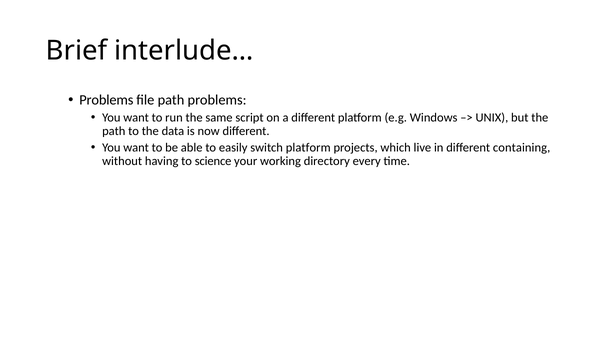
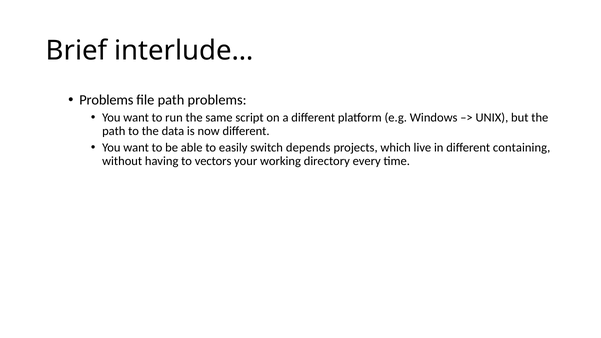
switch platform: platform -> depends
science: science -> vectors
